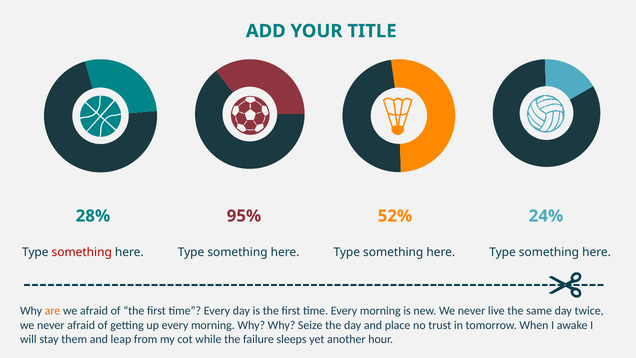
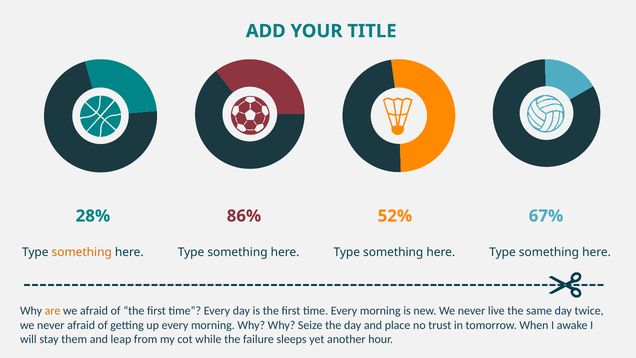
95%: 95% -> 86%
24%: 24% -> 67%
something at (82, 252) colour: red -> orange
